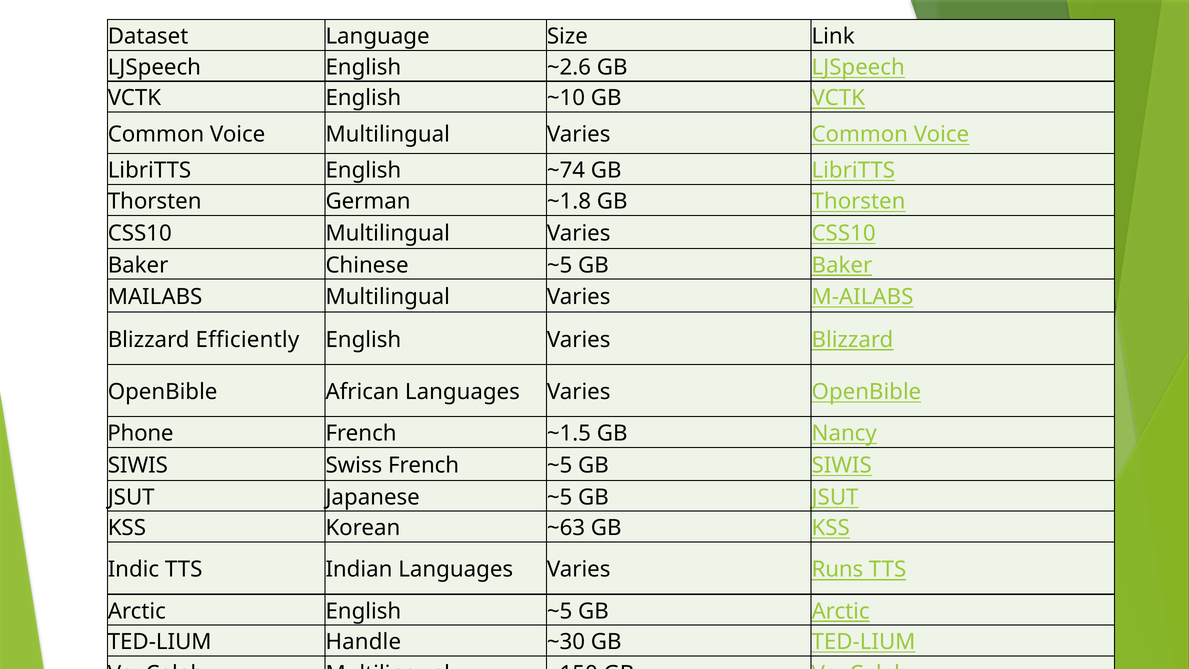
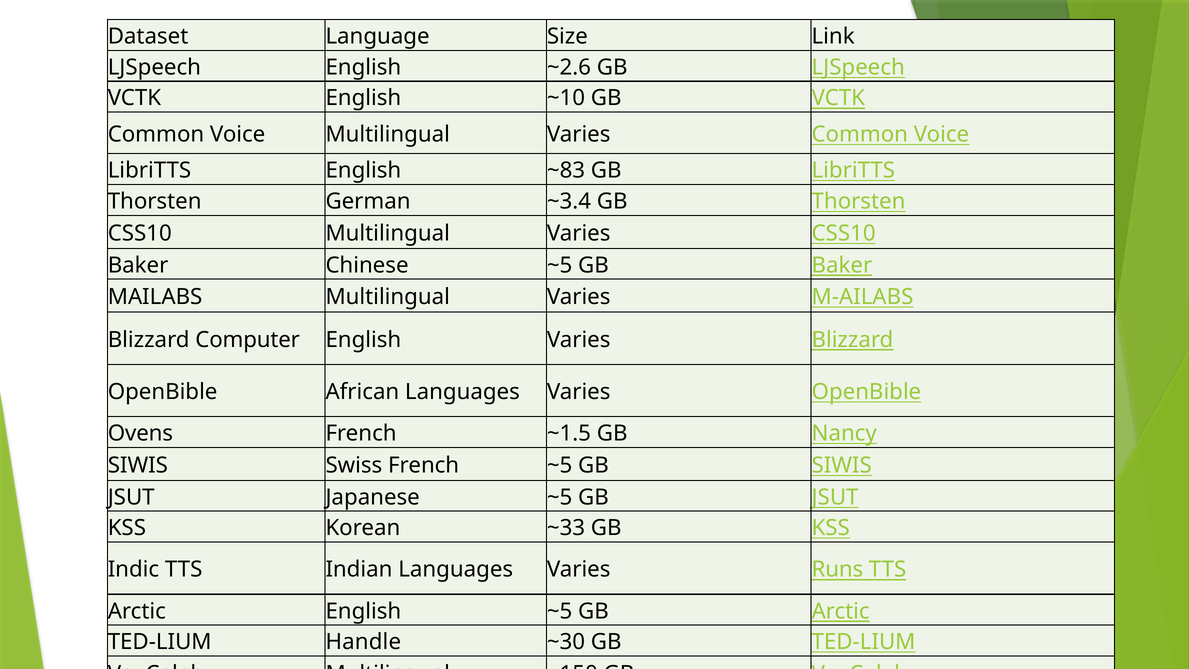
~74: ~74 -> ~83
~1.8: ~1.8 -> ~3.4
Efficiently: Efficiently -> Computer
Phone: Phone -> Ovens
~63: ~63 -> ~33
